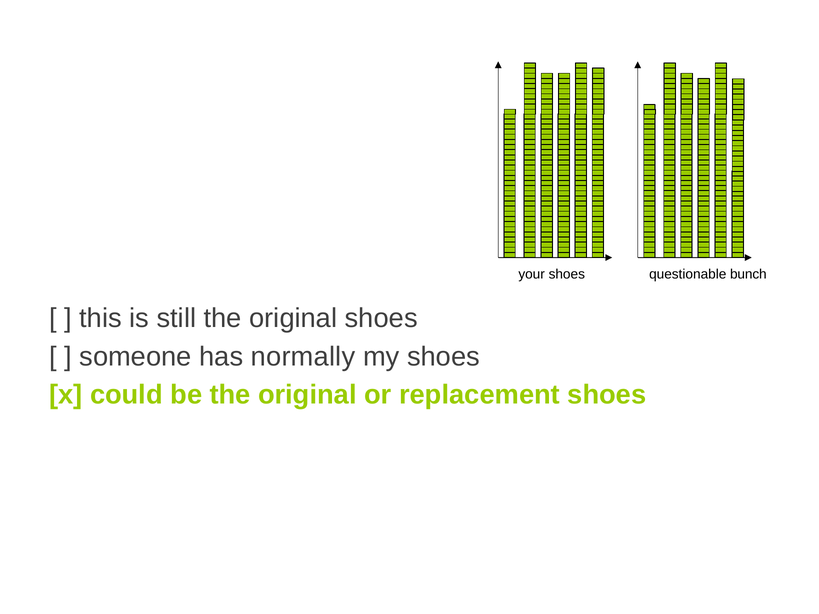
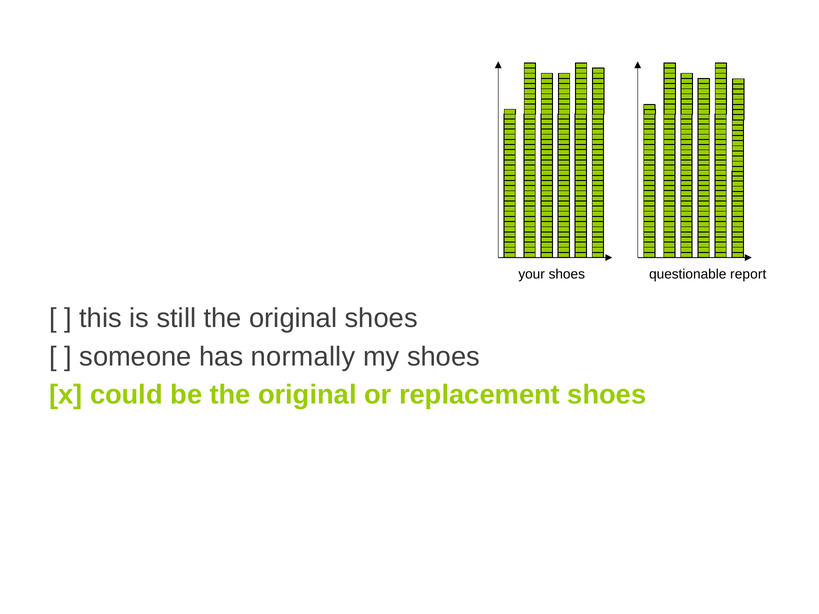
bunch: bunch -> report
